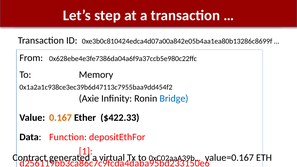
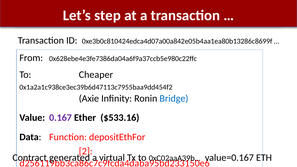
Memory: Memory -> Cheaper
0.167 colour: orange -> purple
$422.33: $422.33 -> $533.16
1: 1 -> 2
